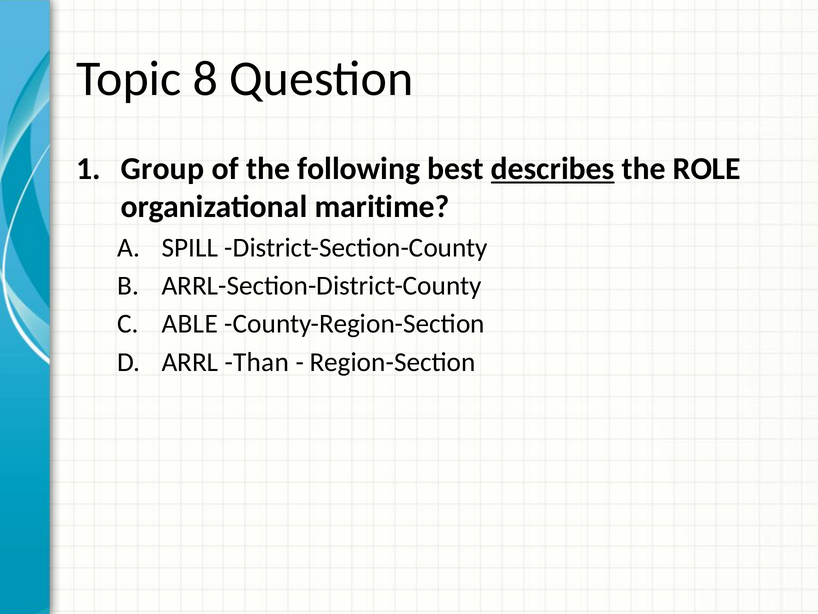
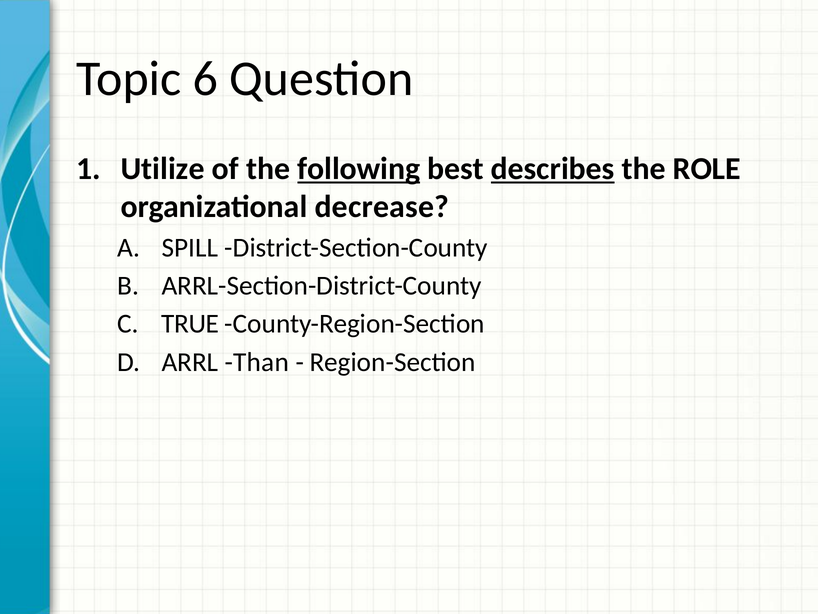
8: 8 -> 6
Group: Group -> Utilize
following underline: none -> present
maritime: maritime -> decrease
ABLE: ABLE -> TRUE
